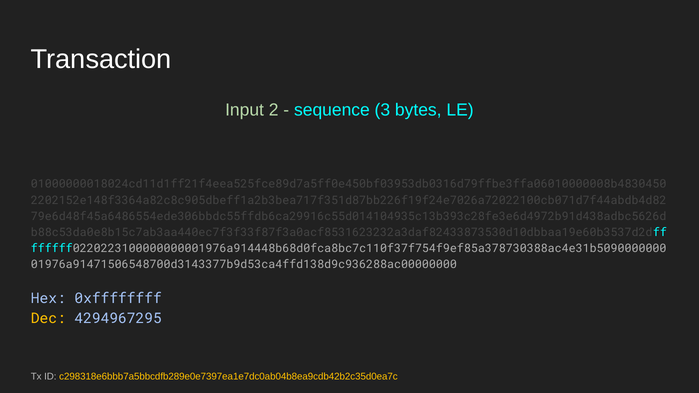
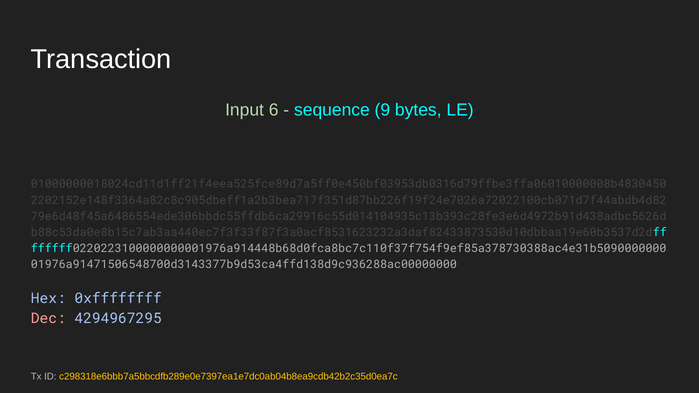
2: 2 -> 6
3: 3 -> 9
Dec colour: yellow -> pink
